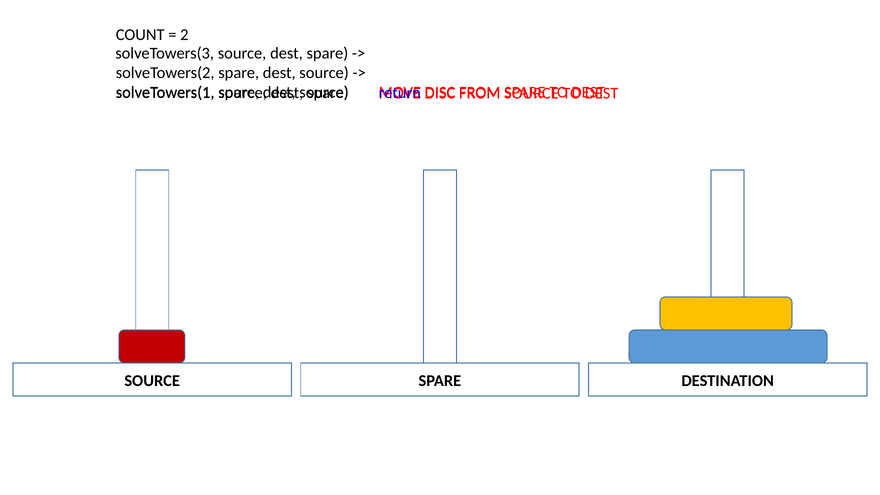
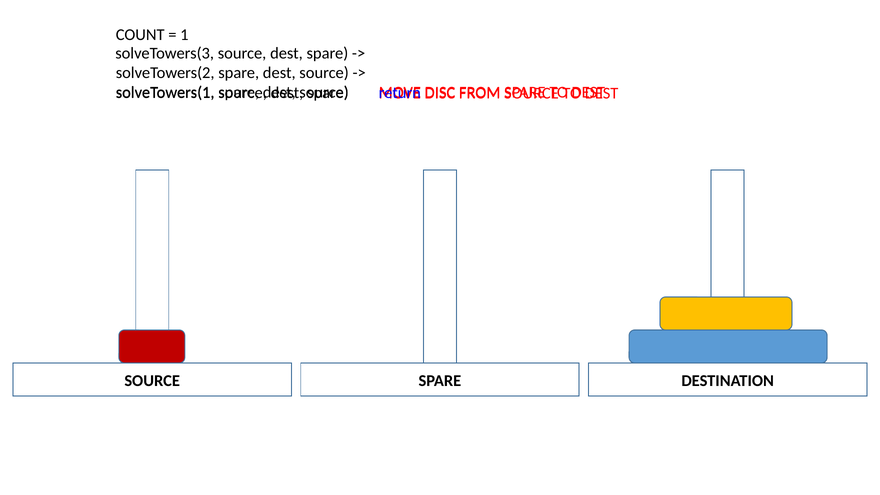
2: 2 -> 1
